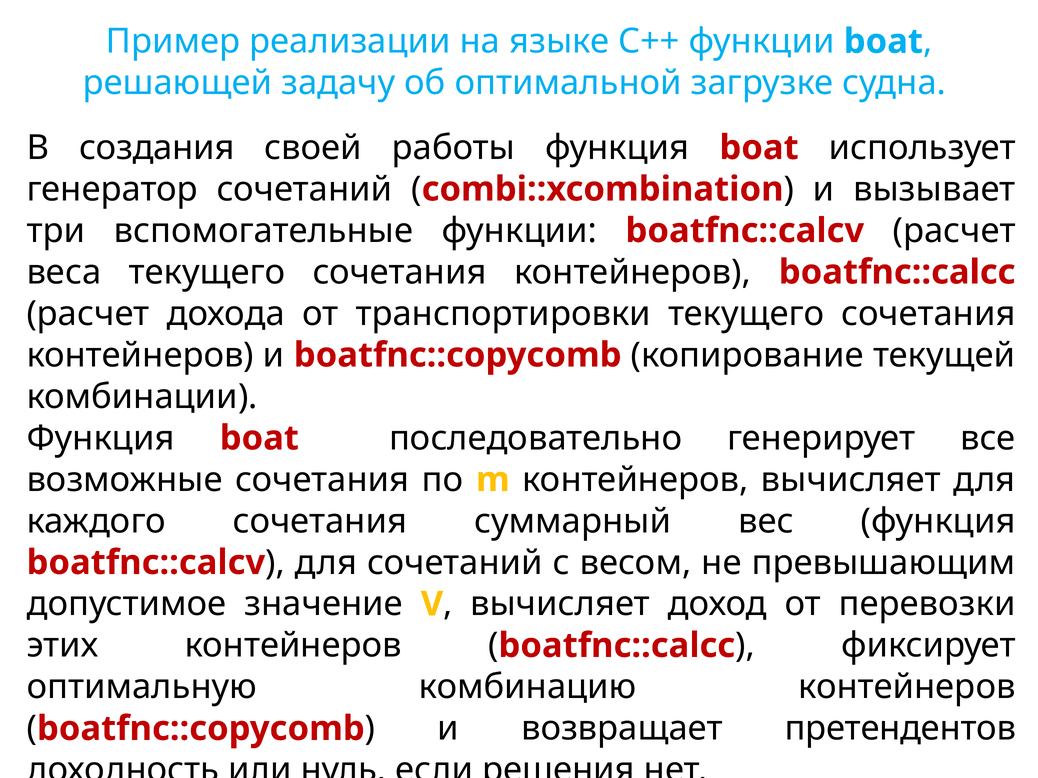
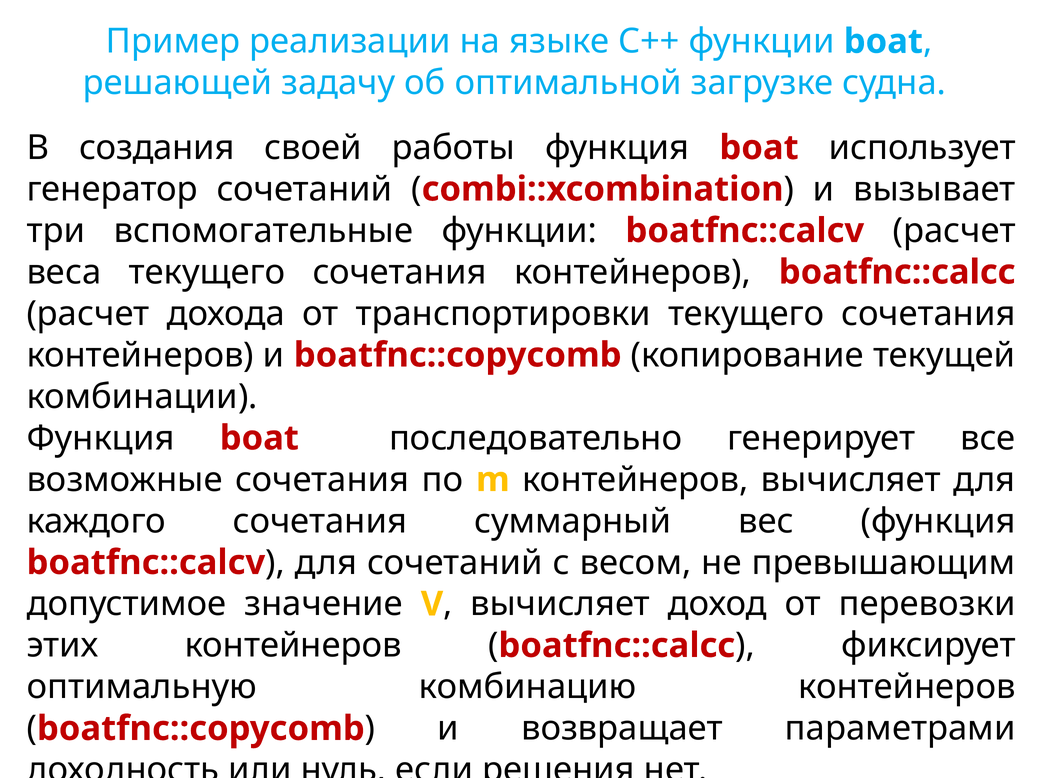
претендентов: претендентов -> параметрами
